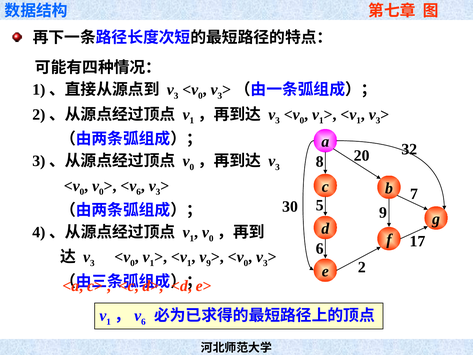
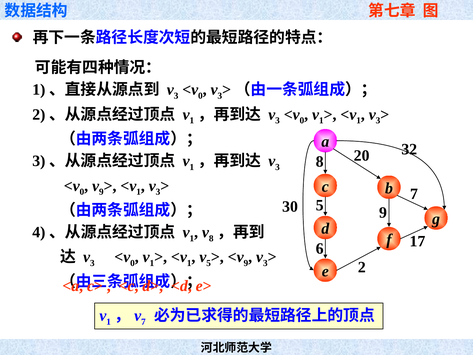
0 at (192, 167): 0 -> 1
0 at (101, 192): 0 -> 9
6 at (139, 192): 6 -> 1
0 at (211, 238): 0 -> 8
9 at (209, 263): 9 -> 5
0 at (246, 263): 0 -> 9
6 at (143, 322): 6 -> 7
